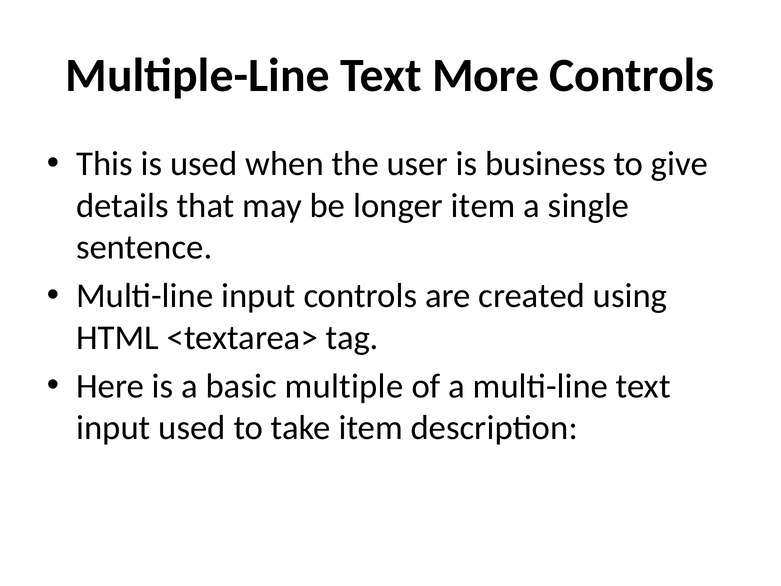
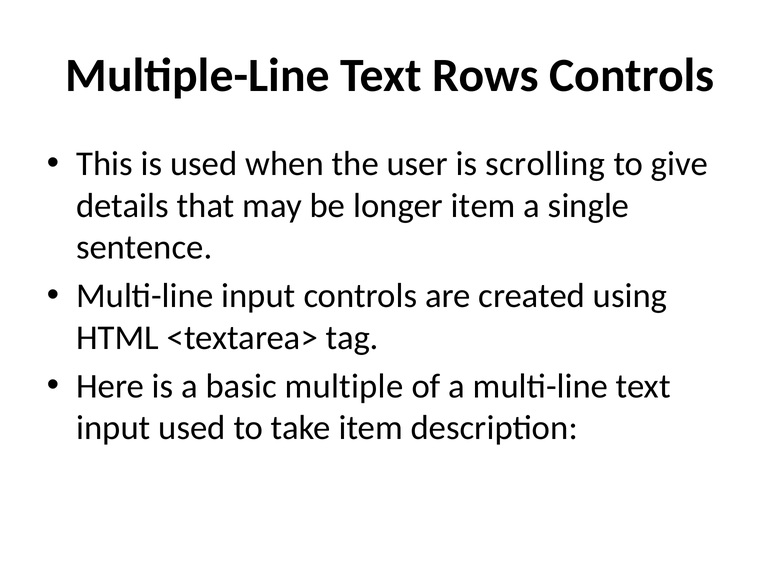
More: More -> Rows
business: business -> scrolling
